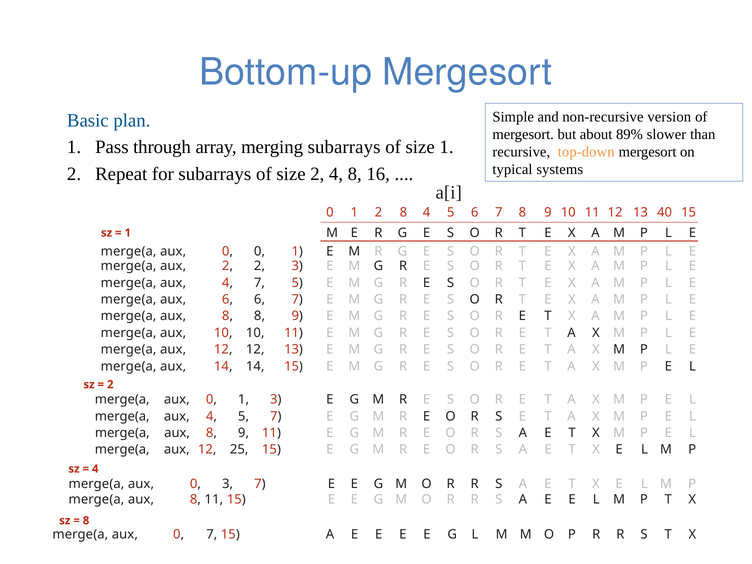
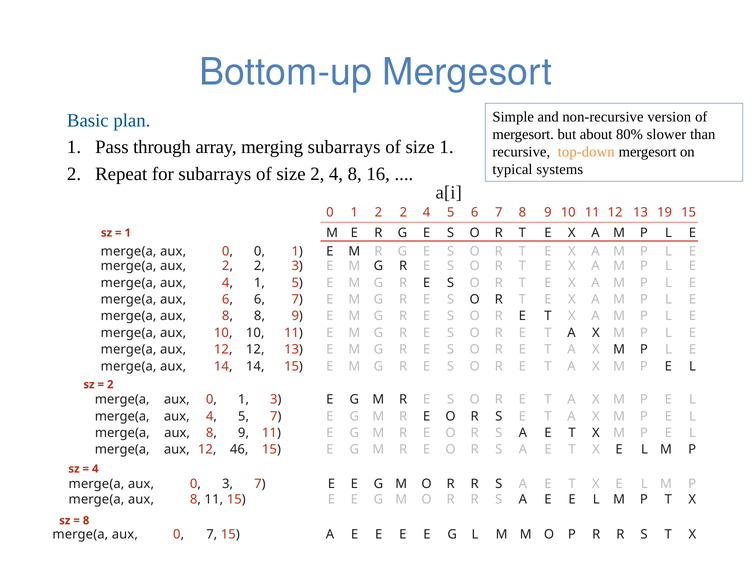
89%: 89% -> 80%
1 2 8: 8 -> 2
40: 40 -> 19
4 7: 7 -> 1
25: 25 -> 46
